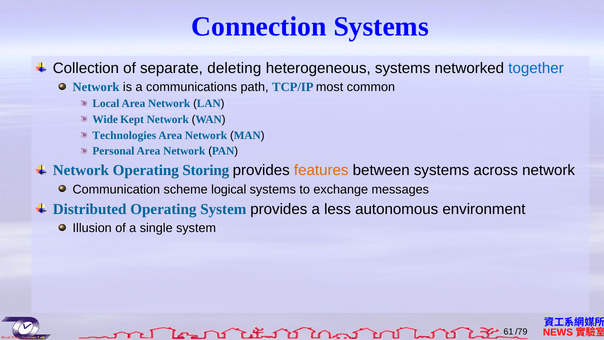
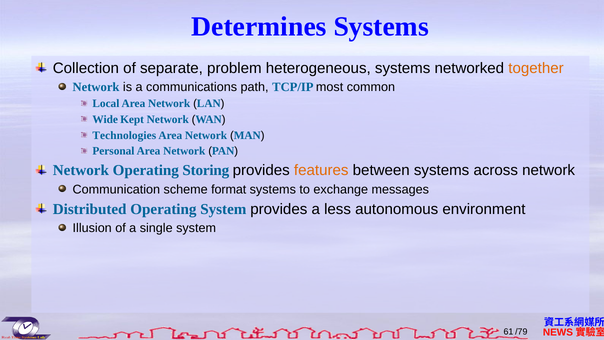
Connection: Connection -> Determines
deleting: deleting -> problem
together colour: blue -> orange
logical: logical -> format
